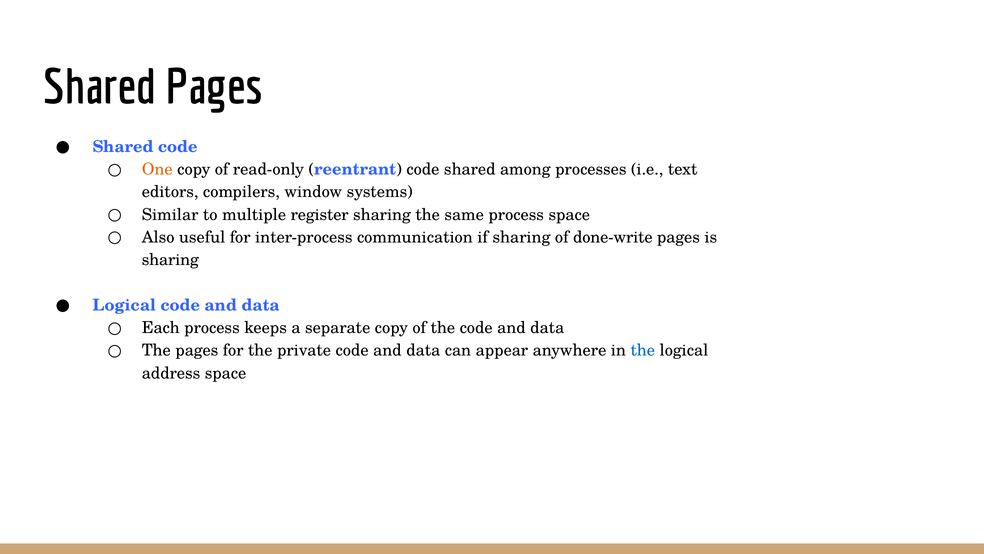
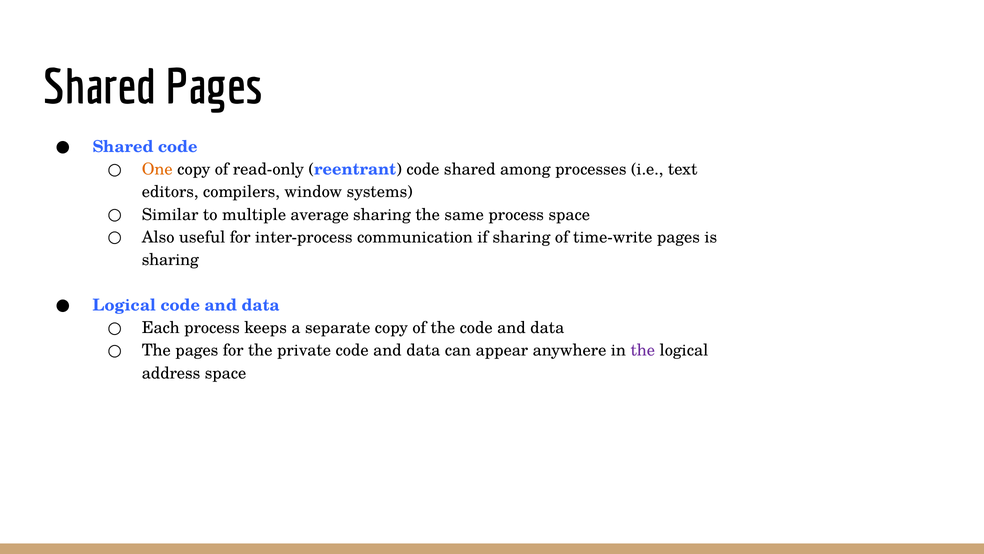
register: register -> average
done-write: done-write -> time-write
the at (643, 350) colour: blue -> purple
